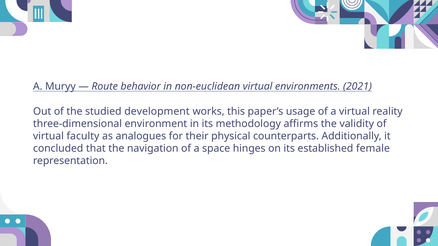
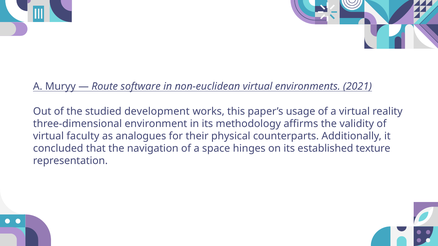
behavior: behavior -> software
female: female -> texture
